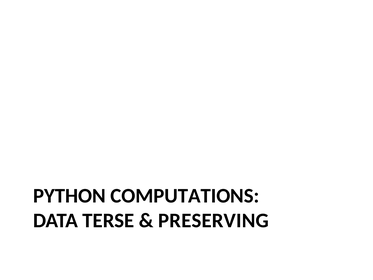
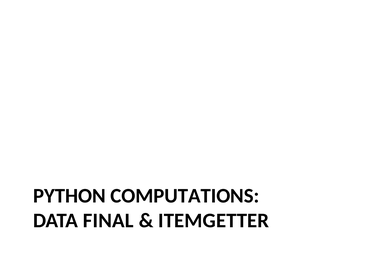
TERSE: TERSE -> FINAL
PRESERVING: PRESERVING -> ITEMGETTER
